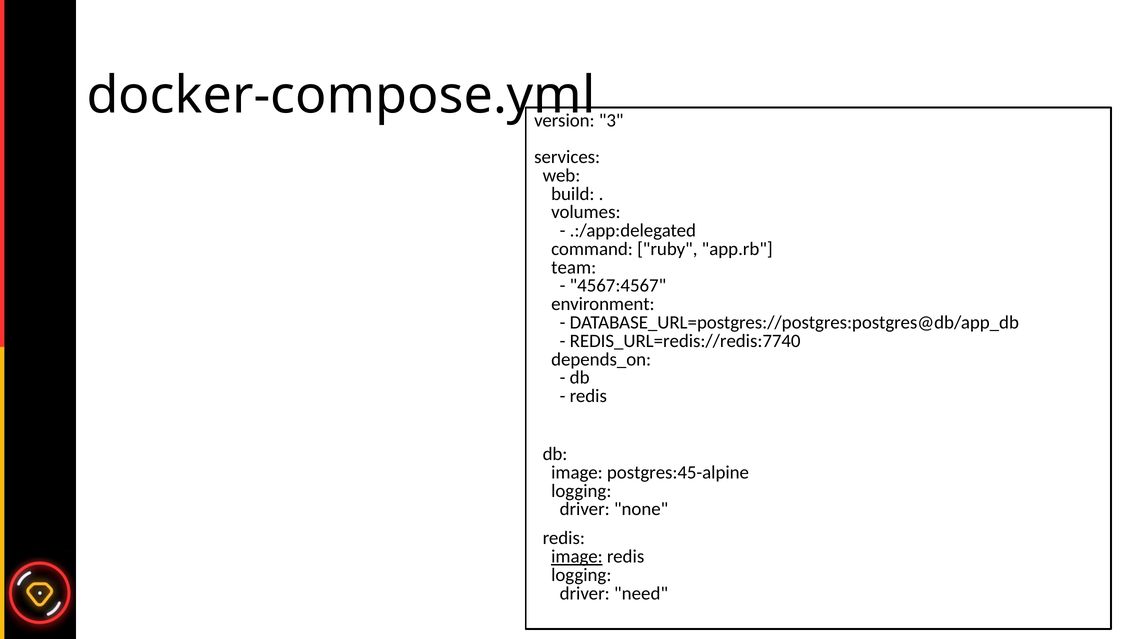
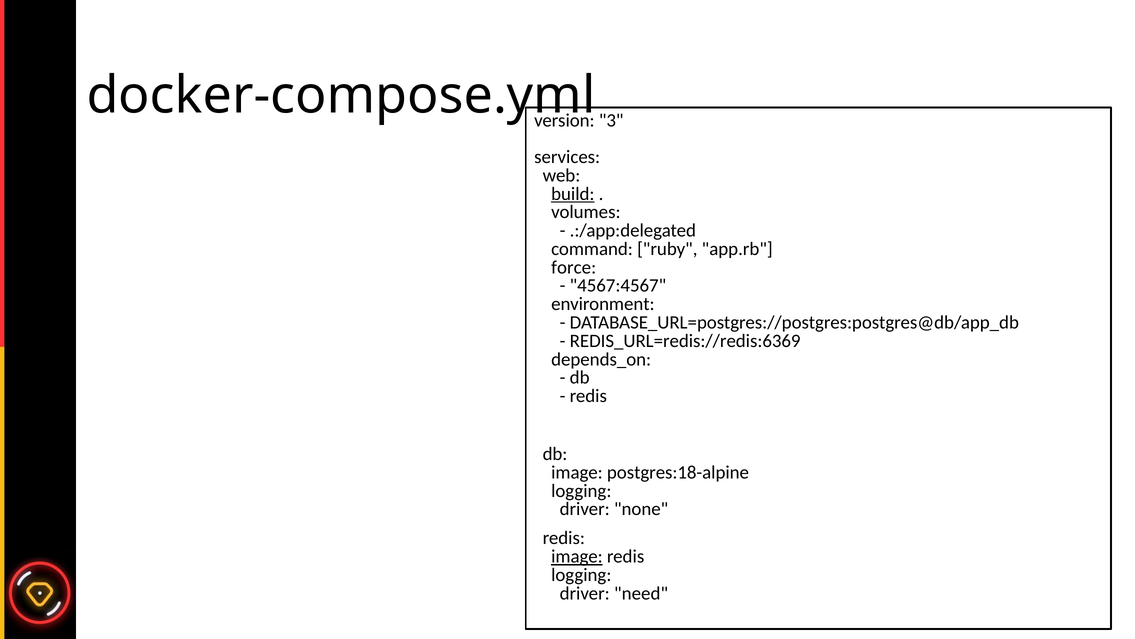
build underline: none -> present
team: team -> force
REDIS_URL=redis://redis:7740: REDIS_URL=redis://redis:7740 -> REDIS_URL=redis://redis:6369
postgres:45-alpine: postgres:45-alpine -> postgres:18-alpine
